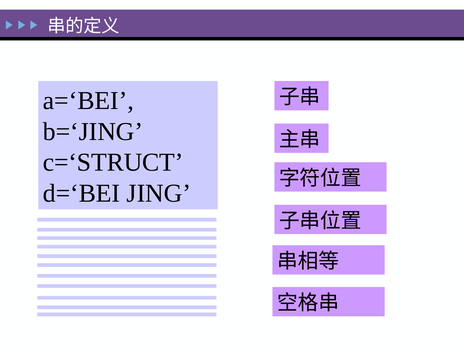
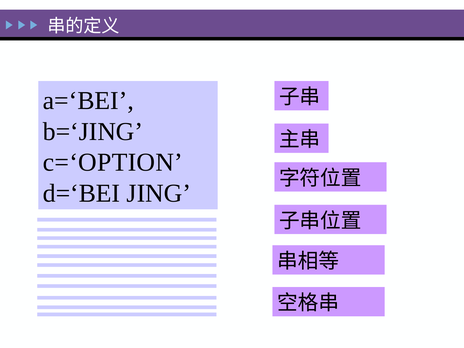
c=‘STRUCT: c=‘STRUCT -> c=‘OPTION
